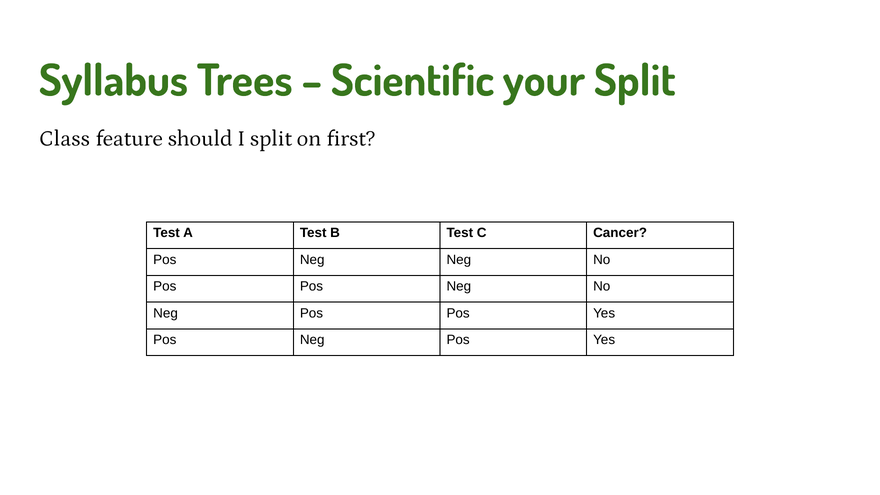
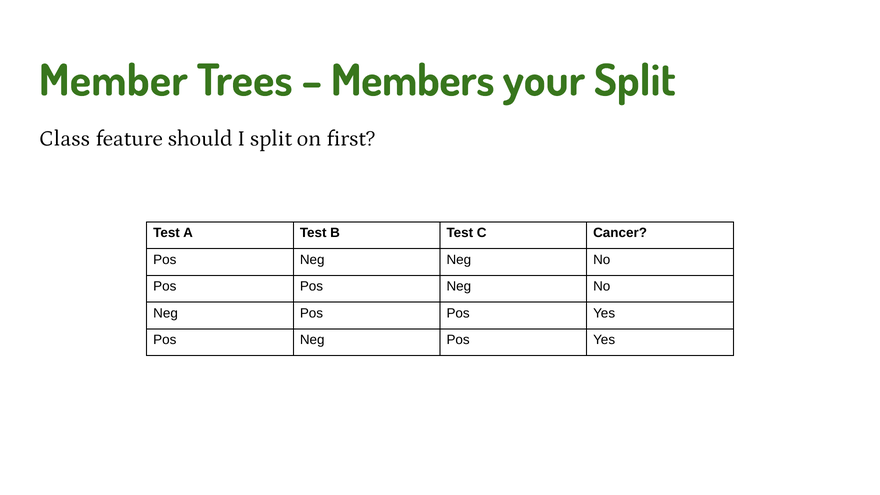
Syllabus: Syllabus -> Member
Scientific: Scientific -> Members
